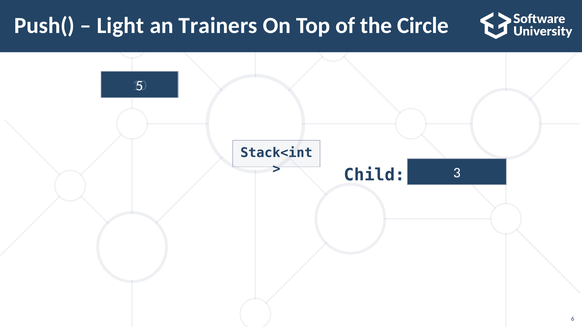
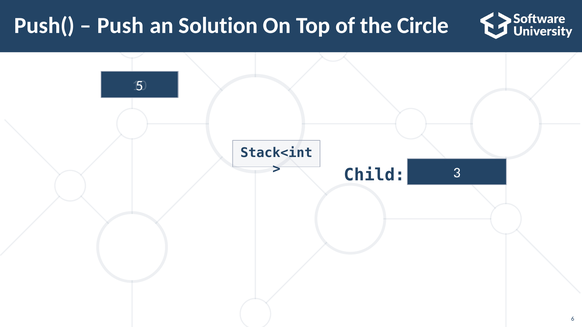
Light: Light -> Push
Trainers: Trainers -> Solution
